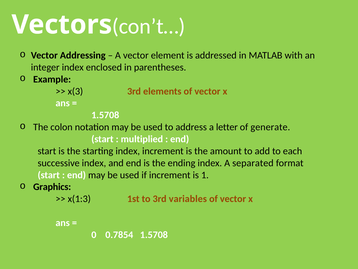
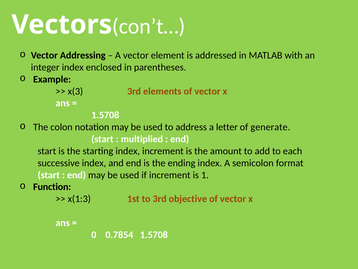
separated: separated -> semicolon
Graphics: Graphics -> Function
variables: variables -> objective
